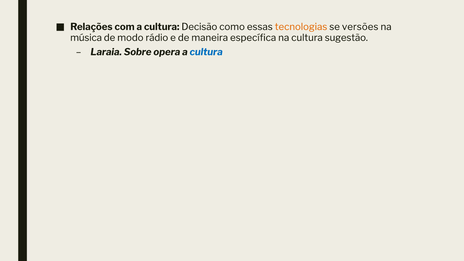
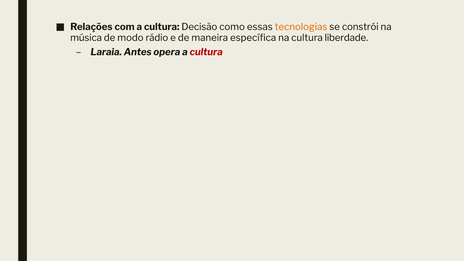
versões: versões -> constrói
sugestão: sugestão -> liberdade
Sobre: Sobre -> Antes
cultura at (206, 52) colour: blue -> red
